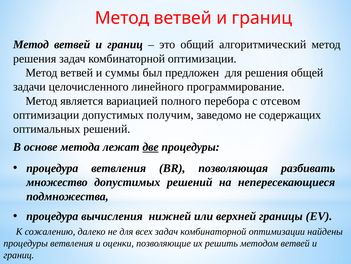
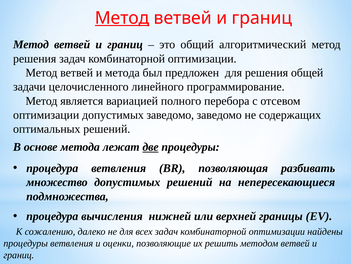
Метод at (122, 18) underline: none -> present
и суммы: суммы -> метода
допустимых получим: получим -> заведомо
